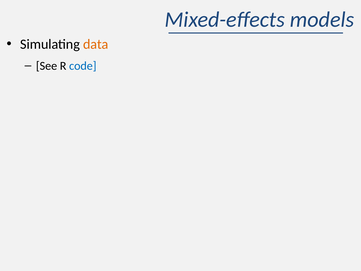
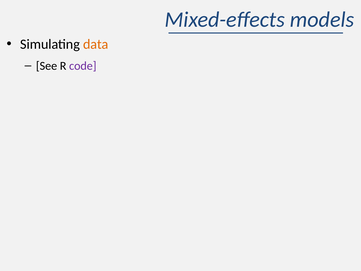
code colour: blue -> purple
